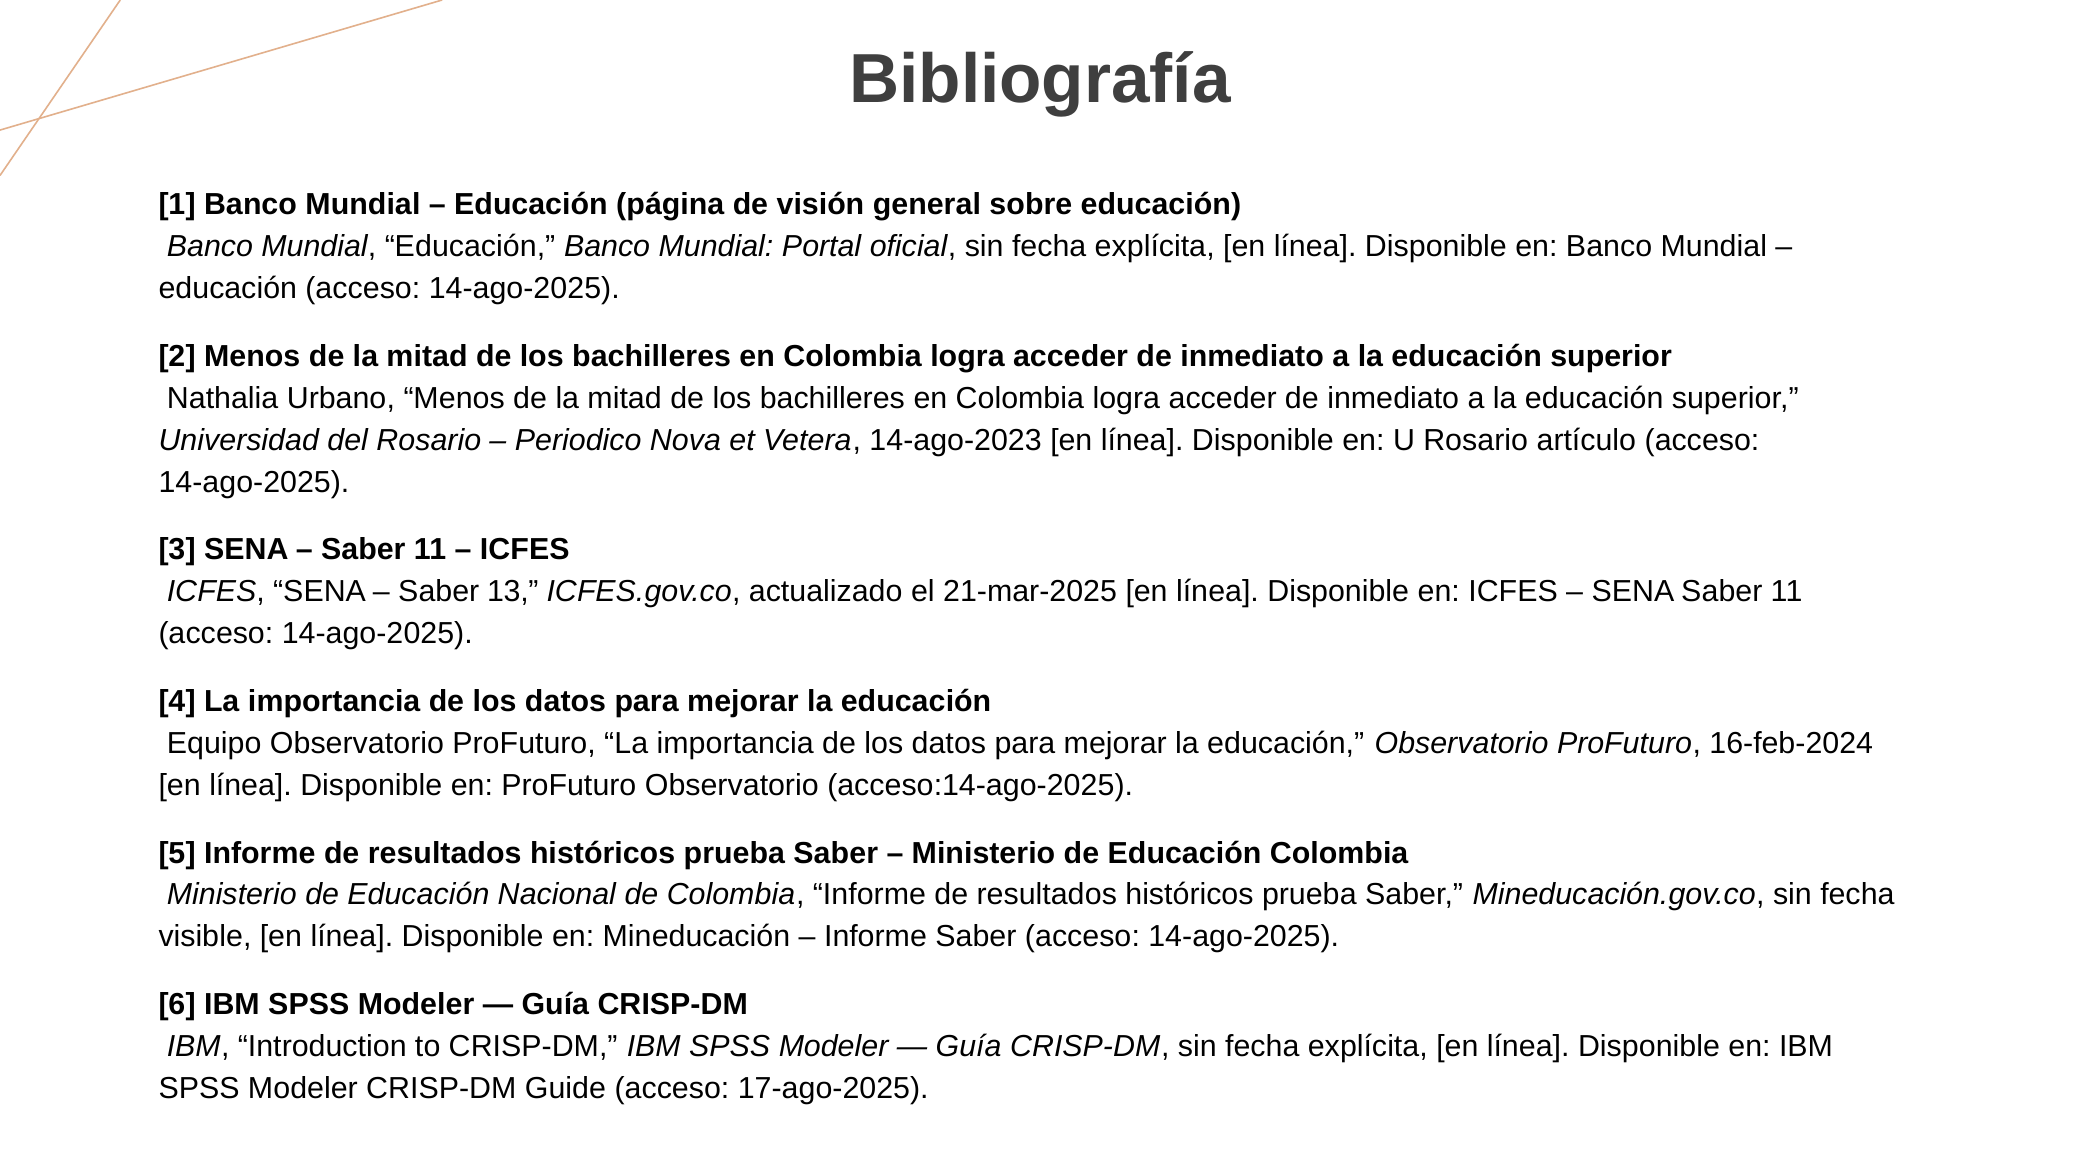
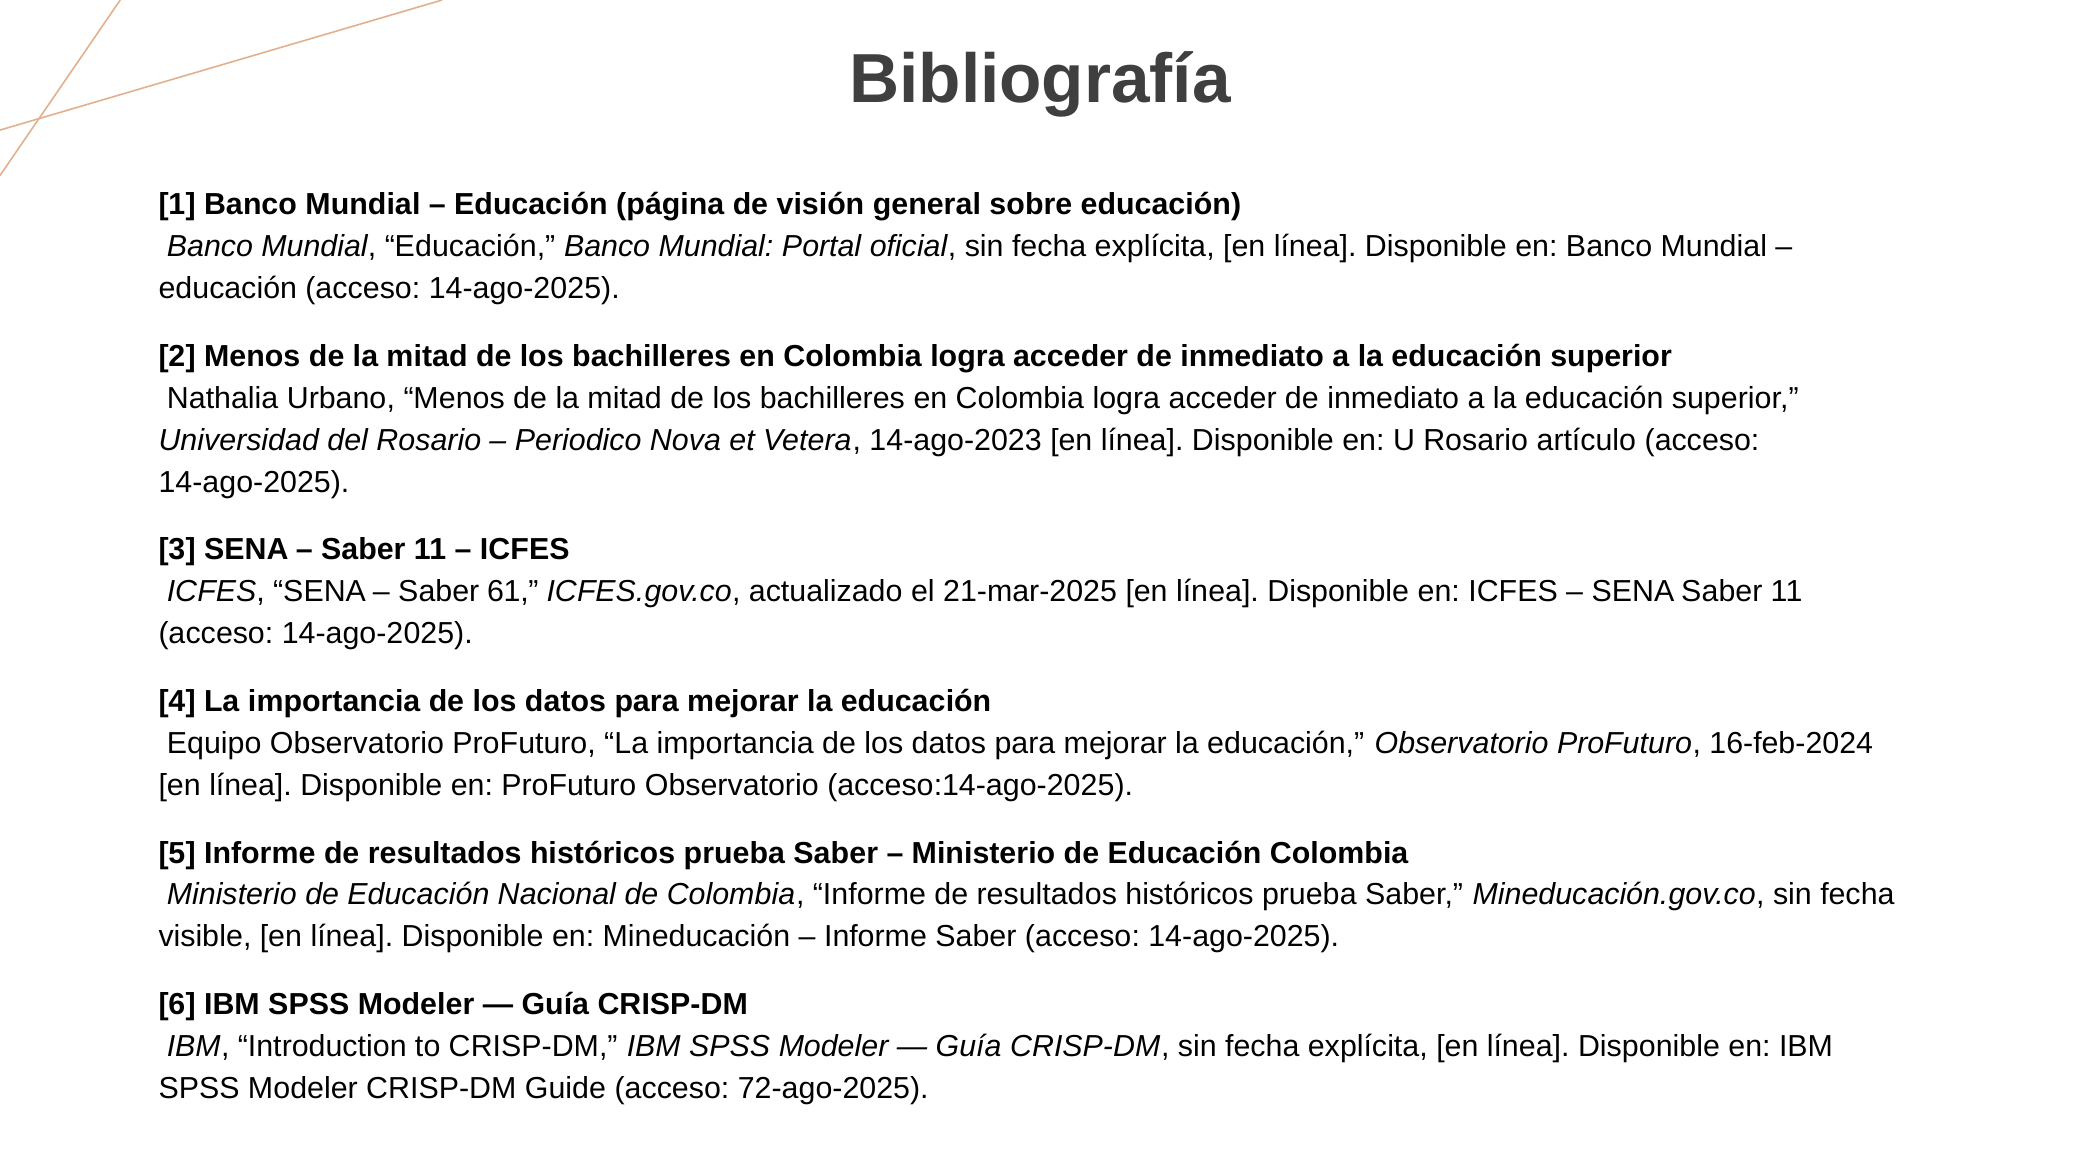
13: 13 -> 61
17‑ago‑2025: 17‑ago‑2025 -> 72‑ago‑2025
